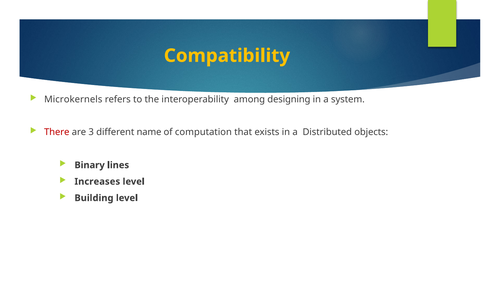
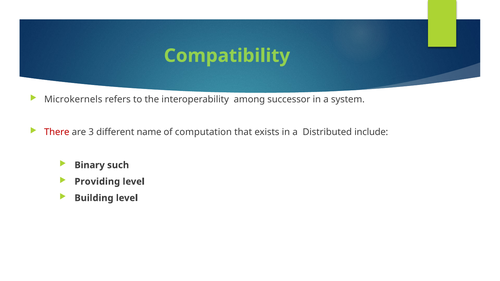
Compatibility colour: yellow -> light green
designing: designing -> successor
objects: objects -> include
lines: lines -> such
Increases: Increases -> Providing
